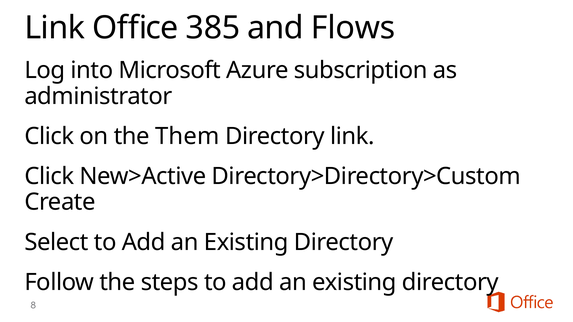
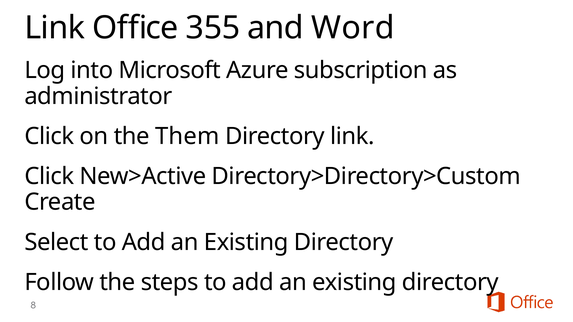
385: 385 -> 355
Flows: Flows -> Word
